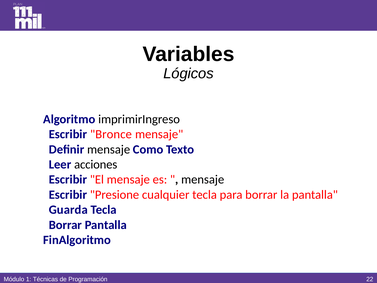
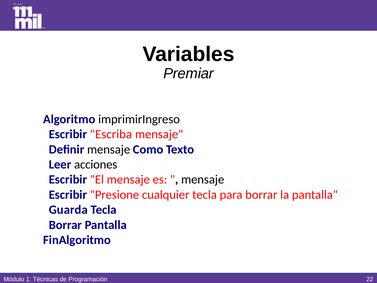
Lógicos: Lógicos -> Premiar
Bronce: Bronce -> Escriba
